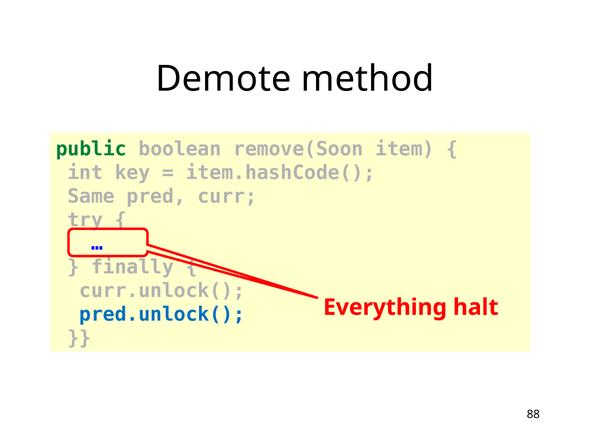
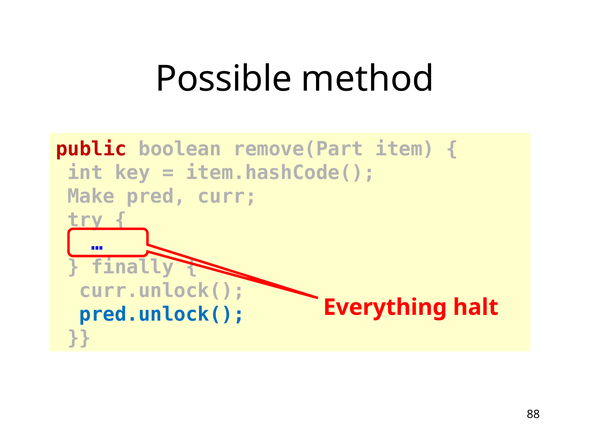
Demote: Demote -> Possible
public colour: green -> red
remove(Soon: remove(Soon -> remove(Part
Same: Same -> Make
